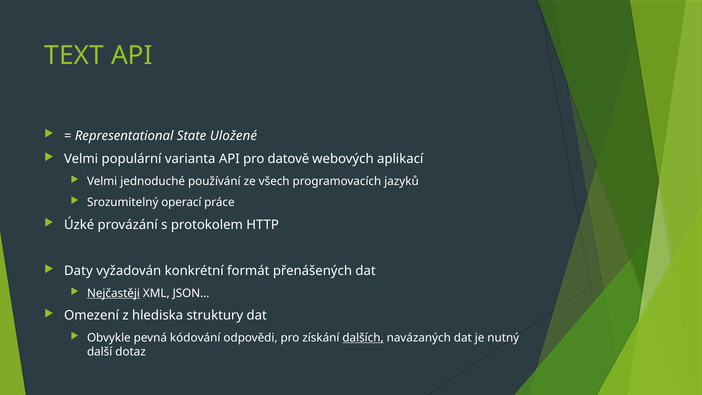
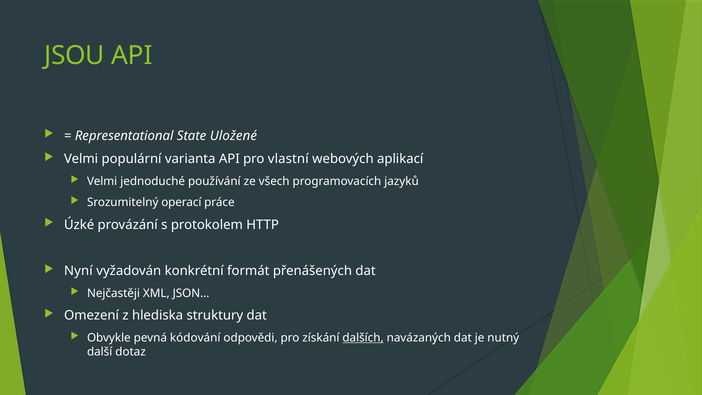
TEXT: TEXT -> JSOU
datově: datově -> vlastní
Daty: Daty -> Nyní
Nejčastěji underline: present -> none
